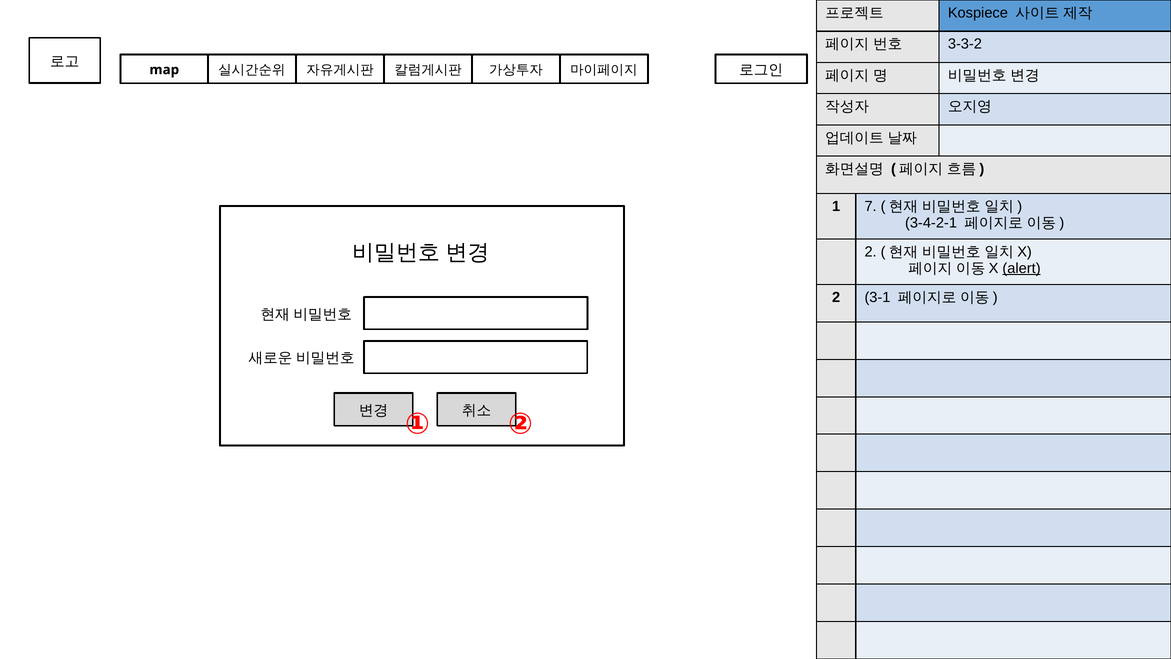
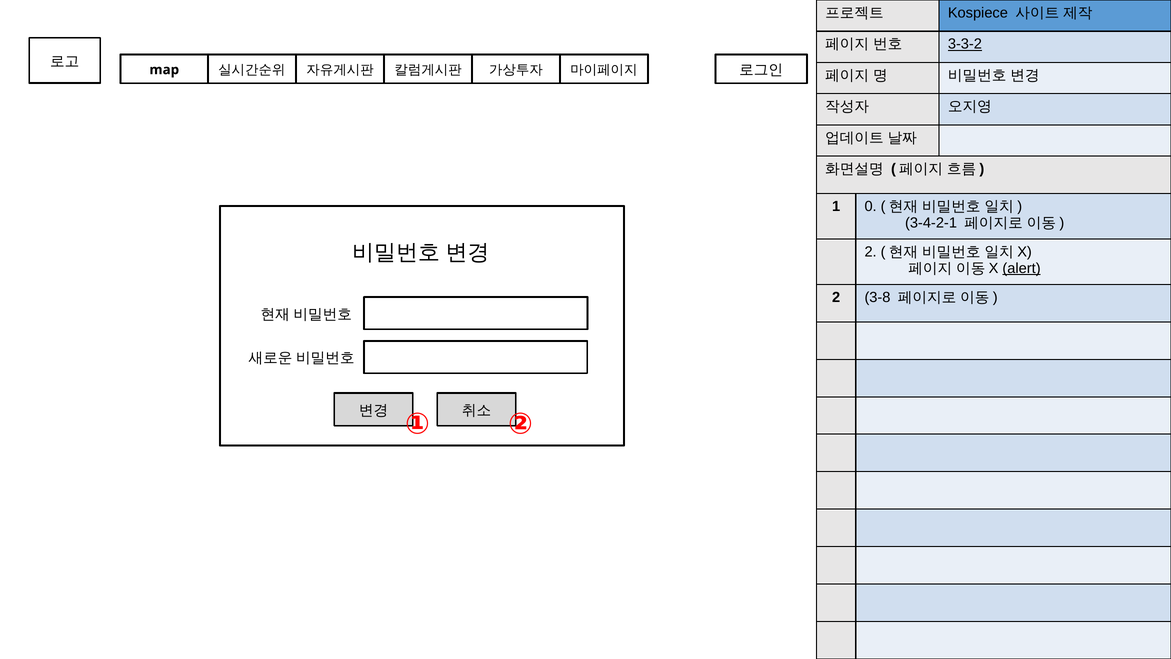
3-3-2 underline: none -> present
7: 7 -> 0
3-1: 3-1 -> 3-8
